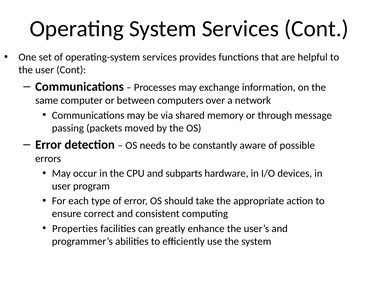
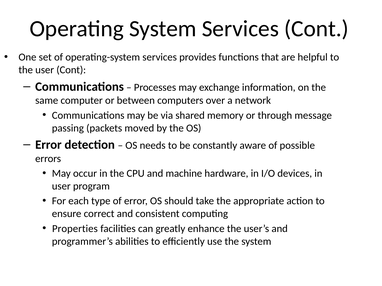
subparts: subparts -> machine
